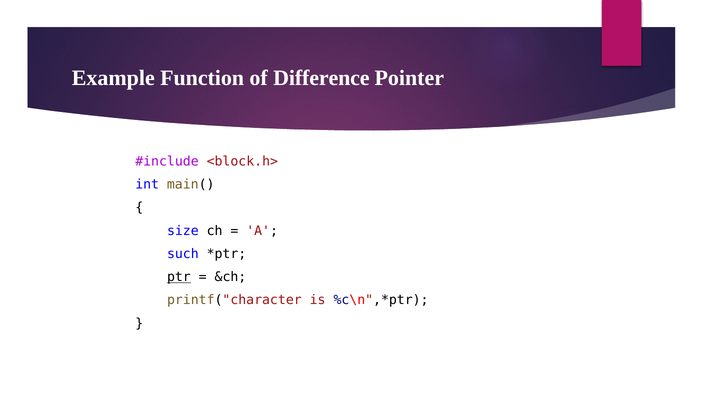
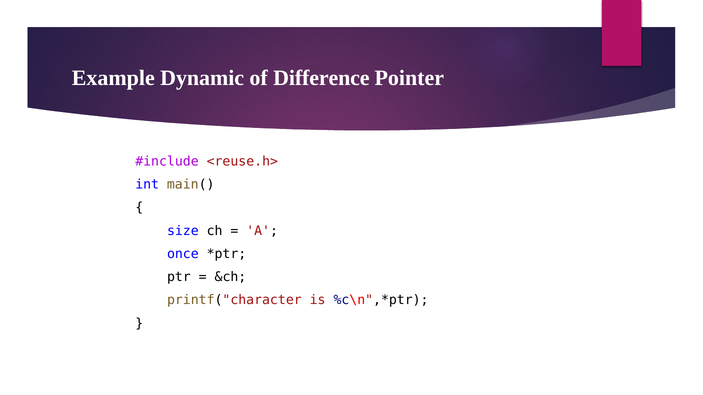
Function: Function -> Dynamic
<block.h>: <block.h> -> <reuse.h>
such: such -> once
ptr underline: present -> none
